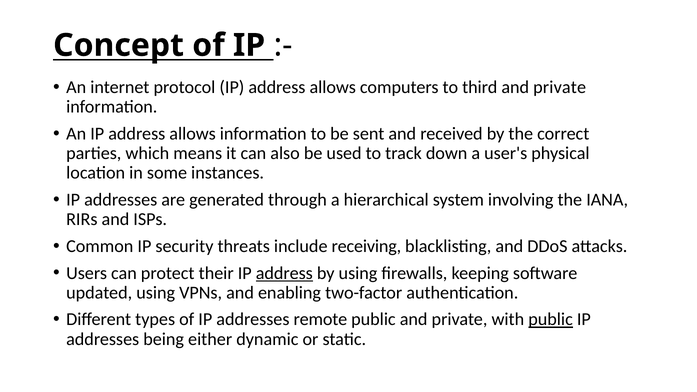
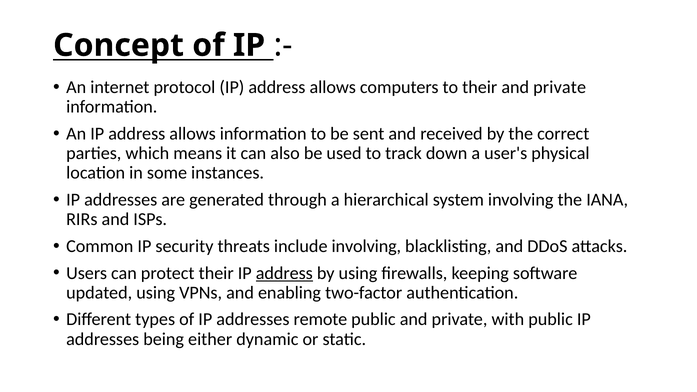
to third: third -> their
include receiving: receiving -> involving
public at (551, 320) underline: present -> none
